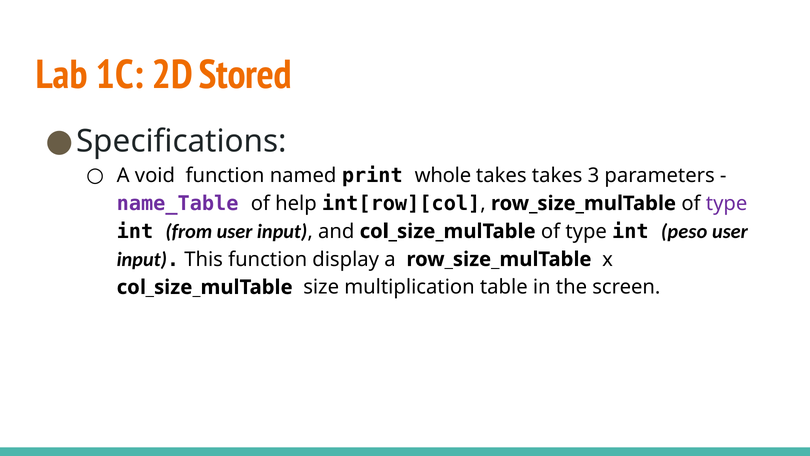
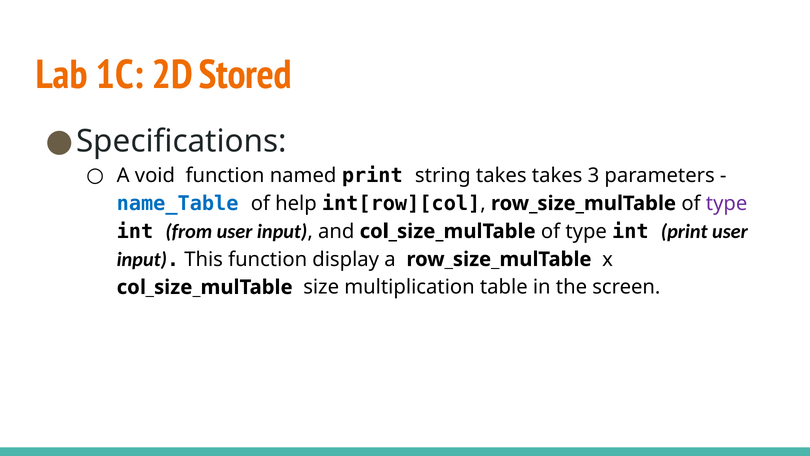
whole: whole -> string
name_Table colour: purple -> blue
int peso: peso -> print
